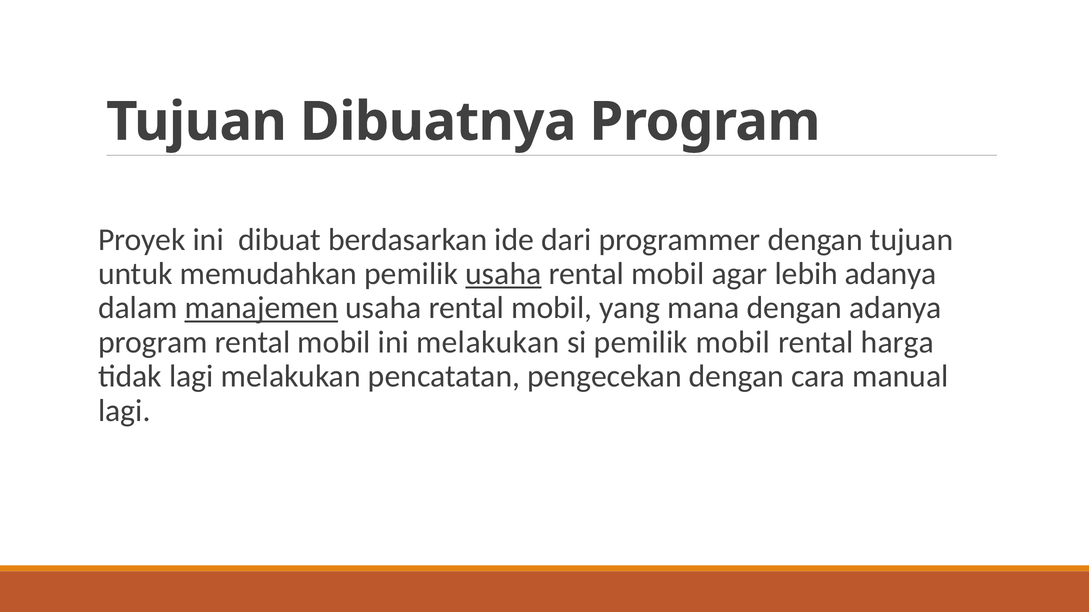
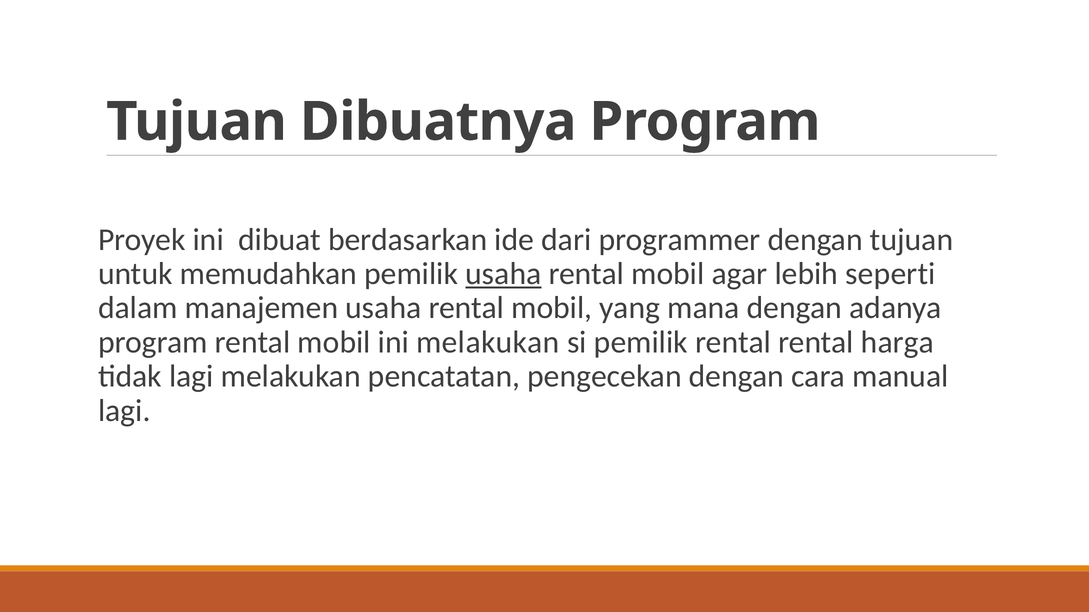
lebih adanya: adanya -> seperti
manajemen underline: present -> none
pemilik mobil: mobil -> rental
